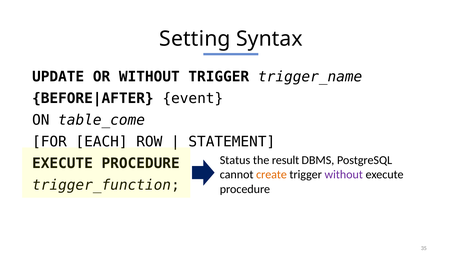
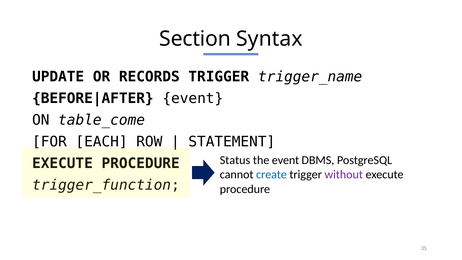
Setting: Setting -> Section
OR WITHOUT: WITHOUT -> RECORDS
the result: result -> event
create colour: orange -> blue
